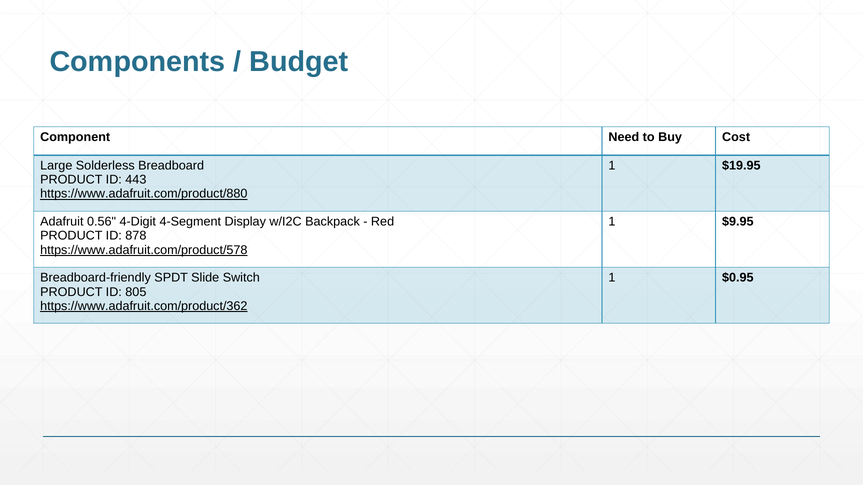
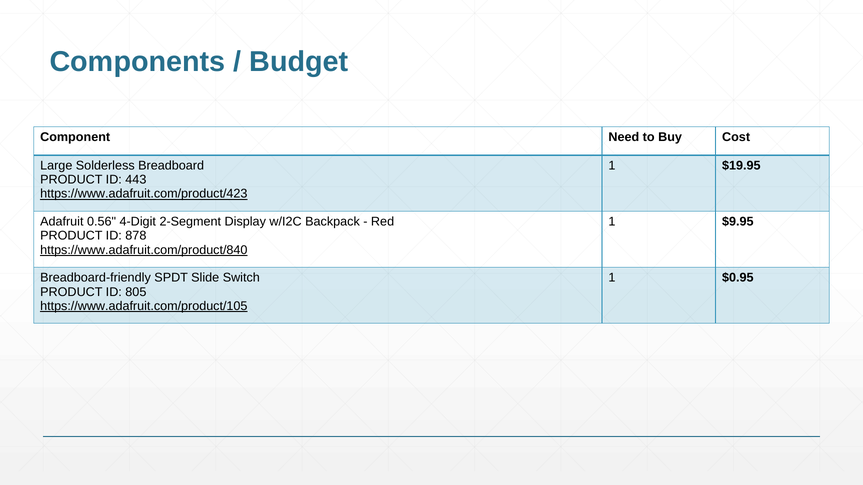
https://www.adafruit.com/product/880: https://www.adafruit.com/product/880 -> https://www.adafruit.com/product/423
4-Segment: 4-Segment -> 2-Segment
https://www.adafruit.com/product/578: https://www.adafruit.com/product/578 -> https://www.adafruit.com/product/840
https://www.adafruit.com/product/362: https://www.adafruit.com/product/362 -> https://www.adafruit.com/product/105
